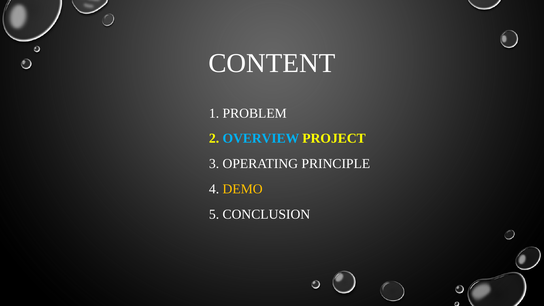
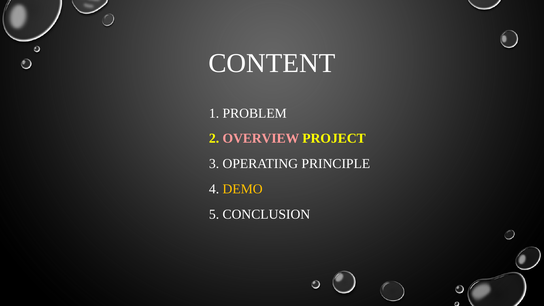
OVERVIEW colour: light blue -> pink
